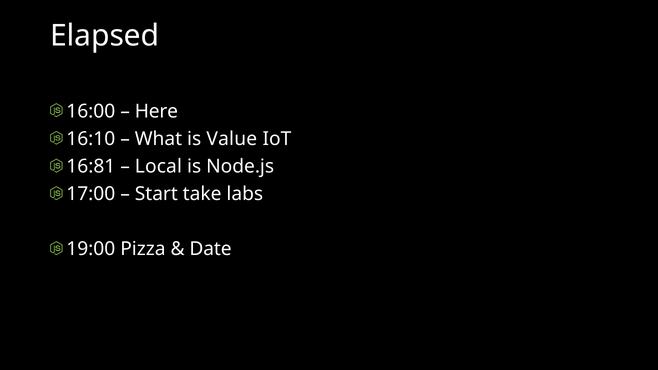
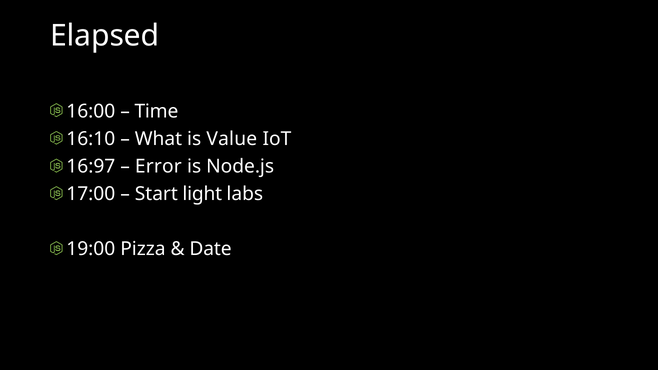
Here: Here -> Time
16:81: 16:81 -> 16:97
Local: Local -> Error
take: take -> light
